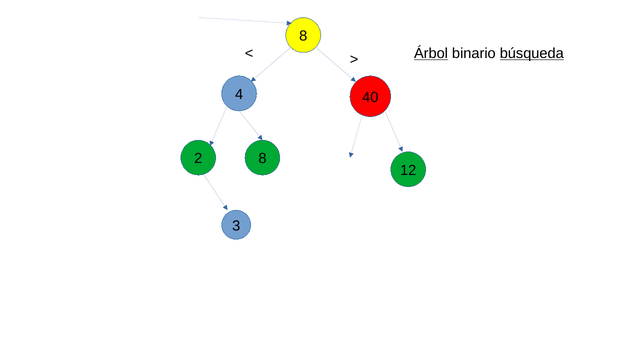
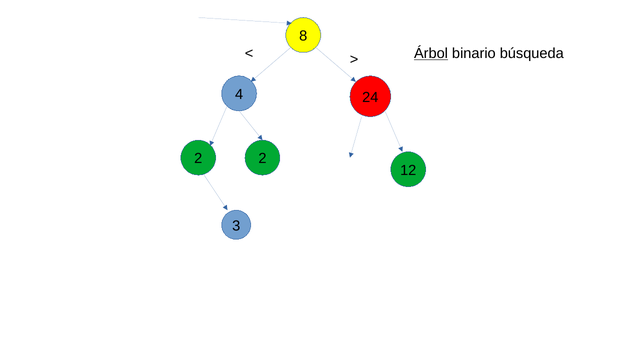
búsqueda underline: present -> none
40: 40 -> 24
2 8: 8 -> 2
